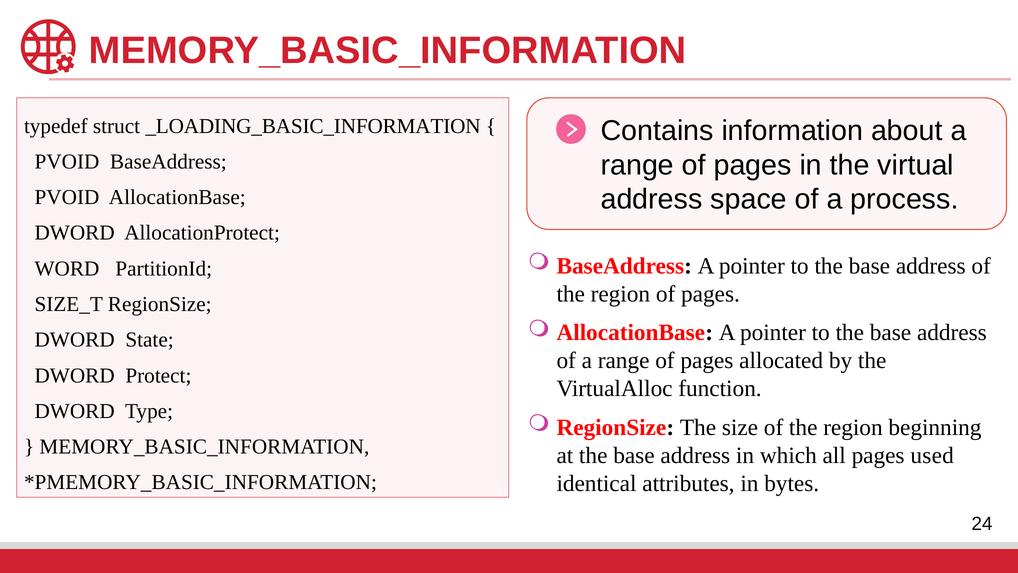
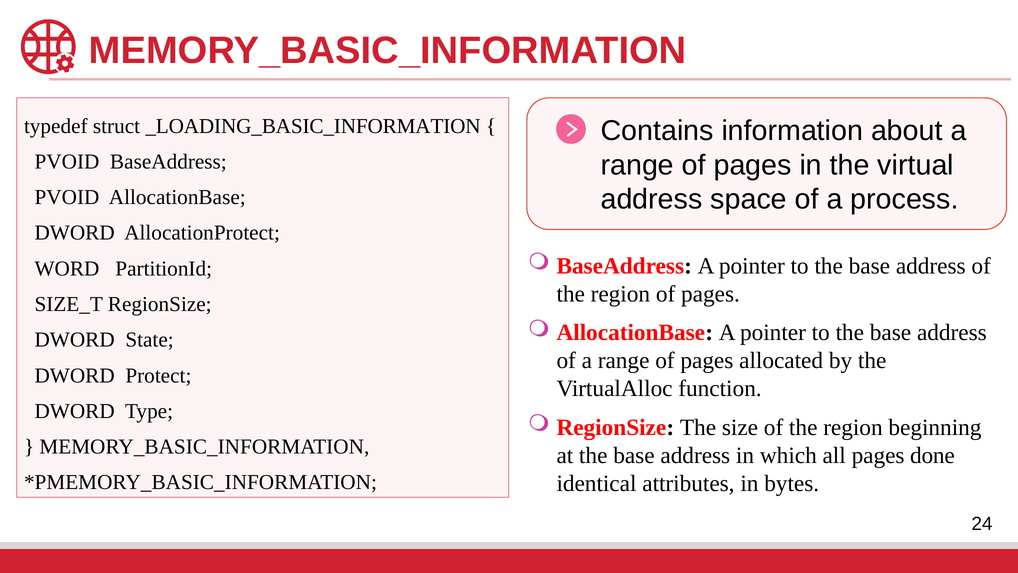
used: used -> done
